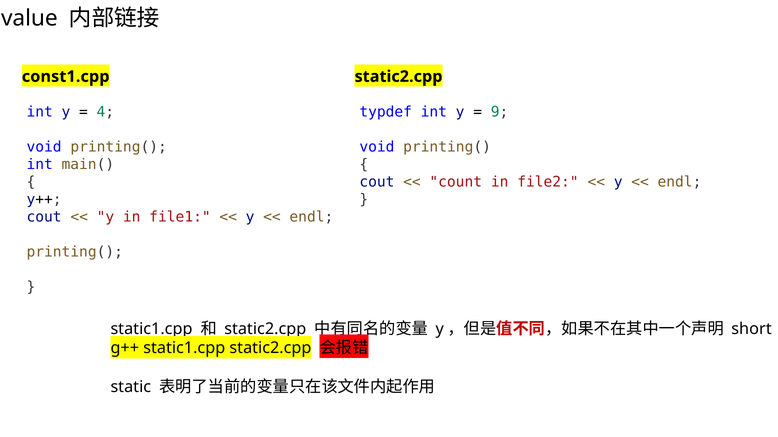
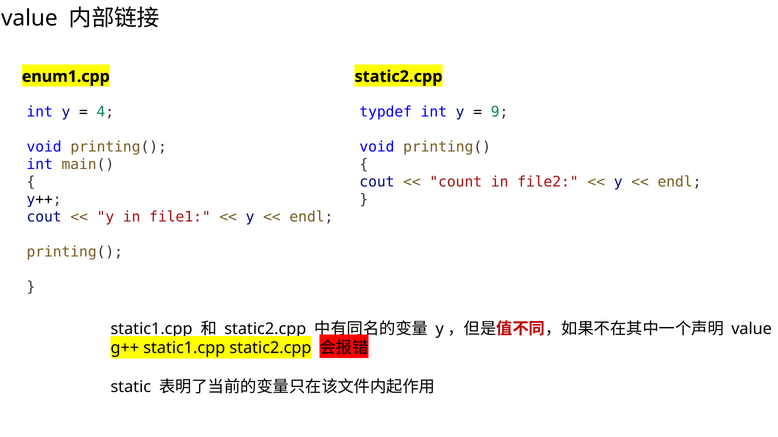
const1.cpp: const1.cpp -> enum1.cpp
short at (752, 329): short -> value
